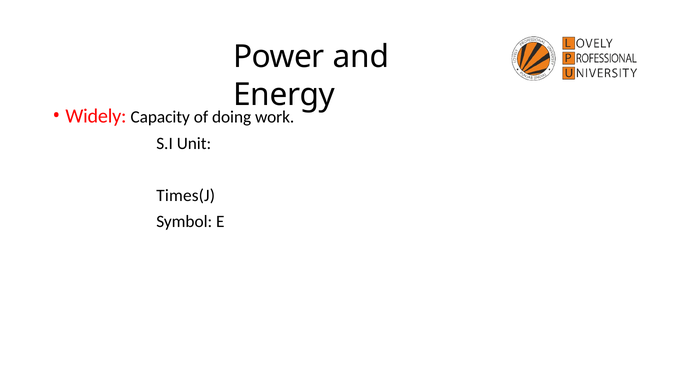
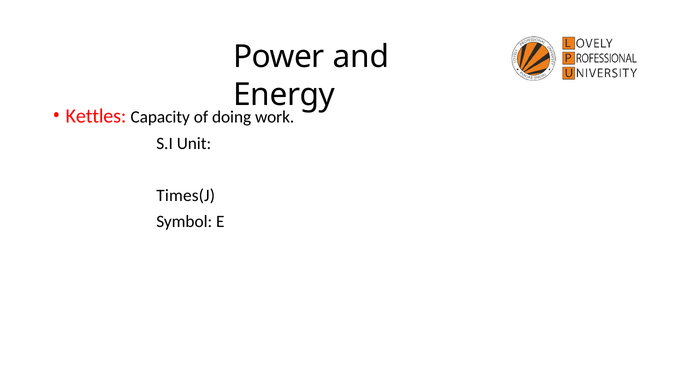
Widely: Widely -> Kettles
